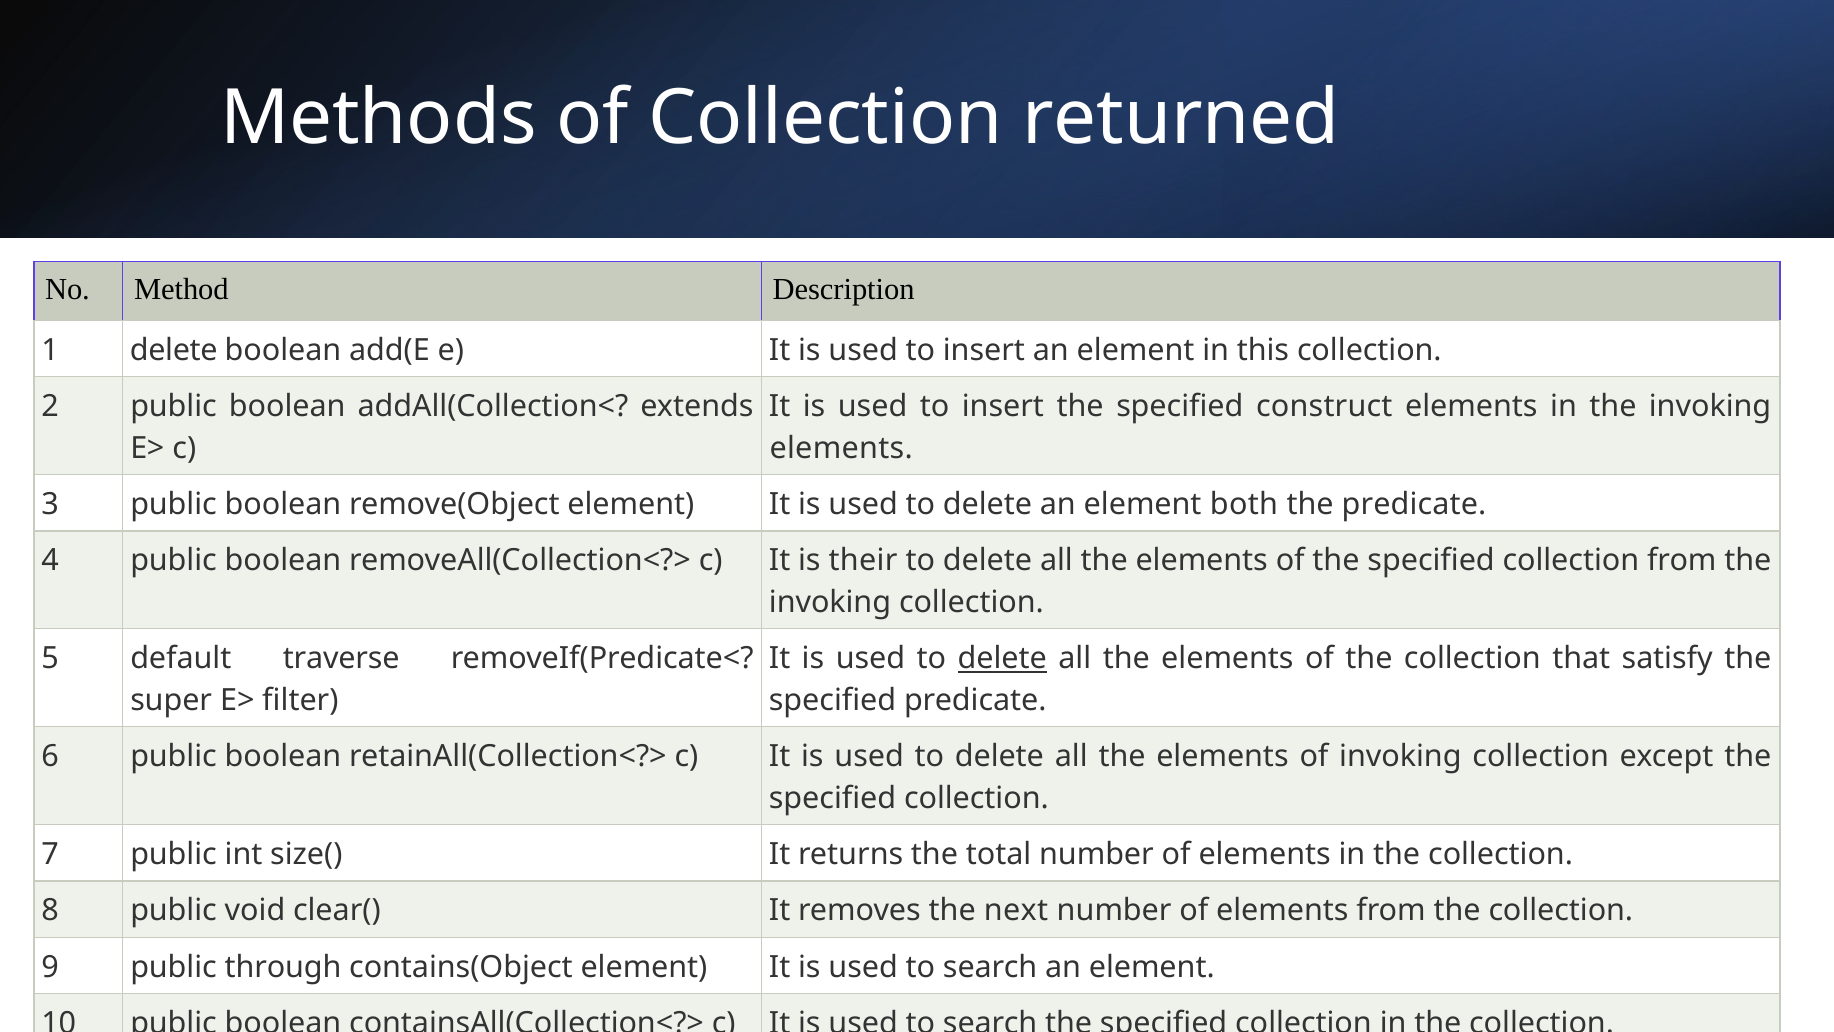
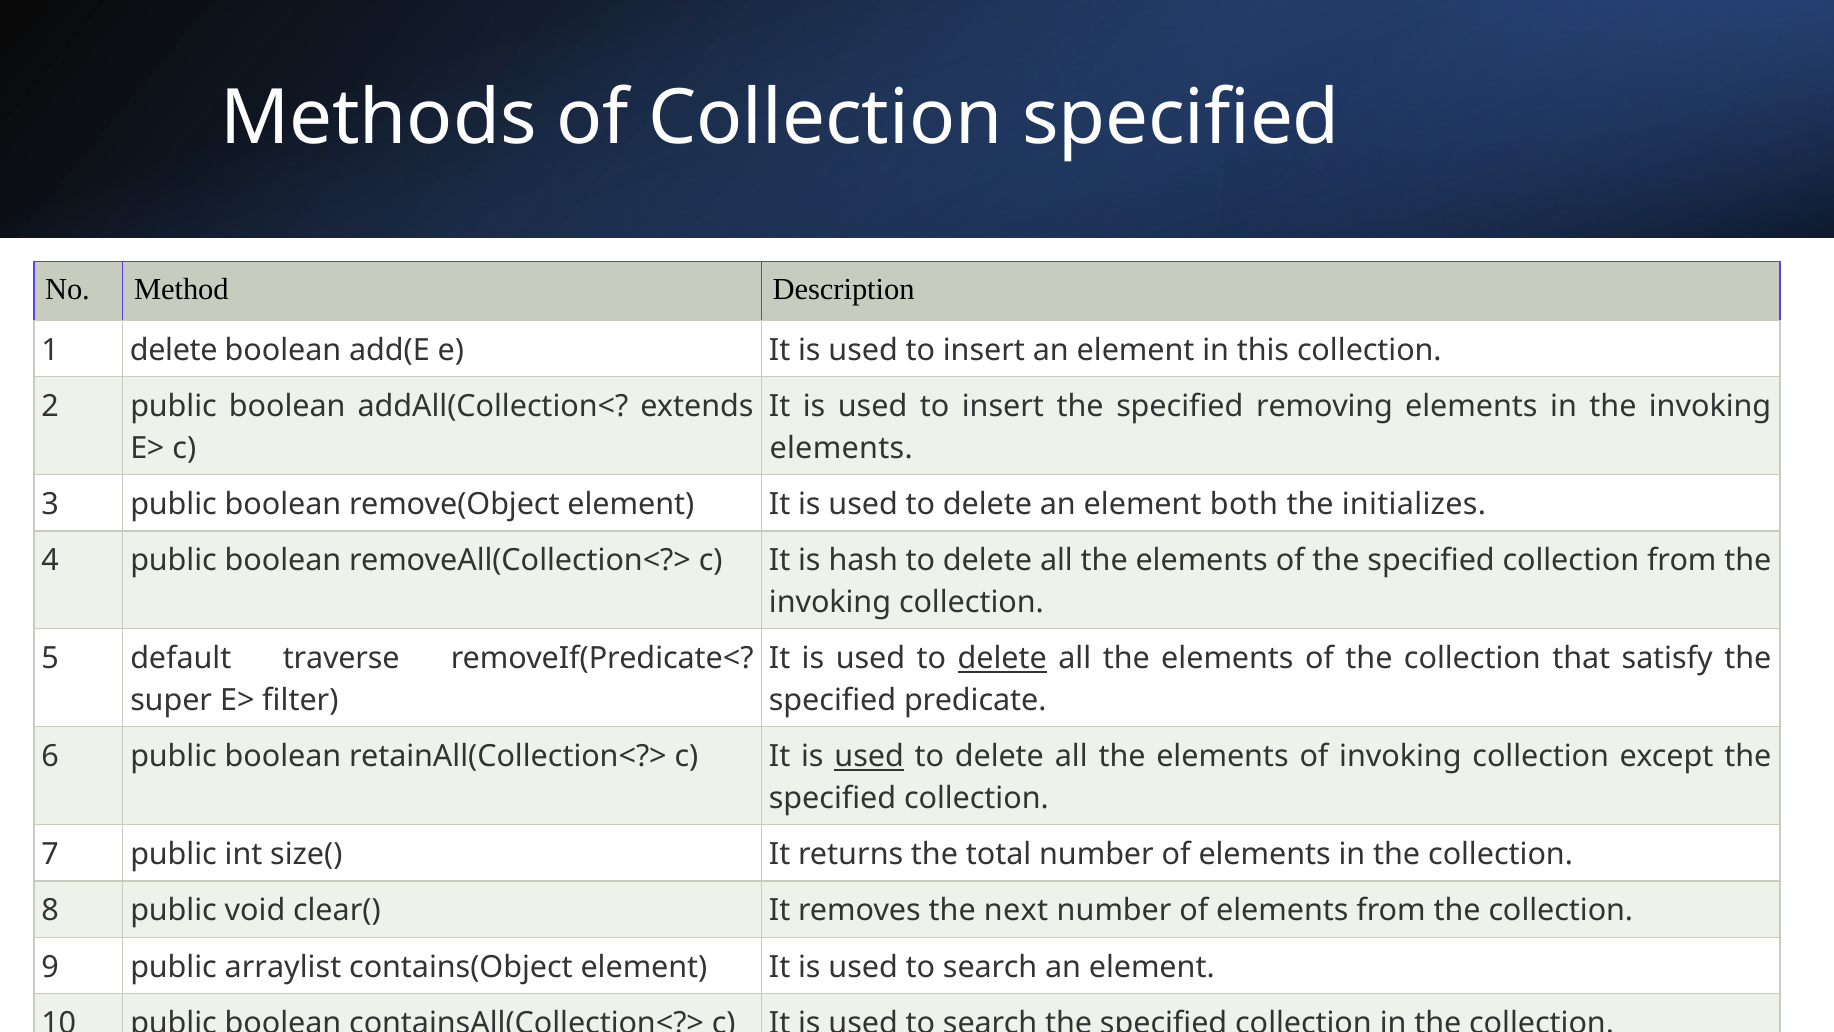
Collection returned: returned -> specified
construct: construct -> removing
the predicate: predicate -> initializes
their: their -> hash
used at (869, 756) underline: none -> present
through: through -> arraylist
